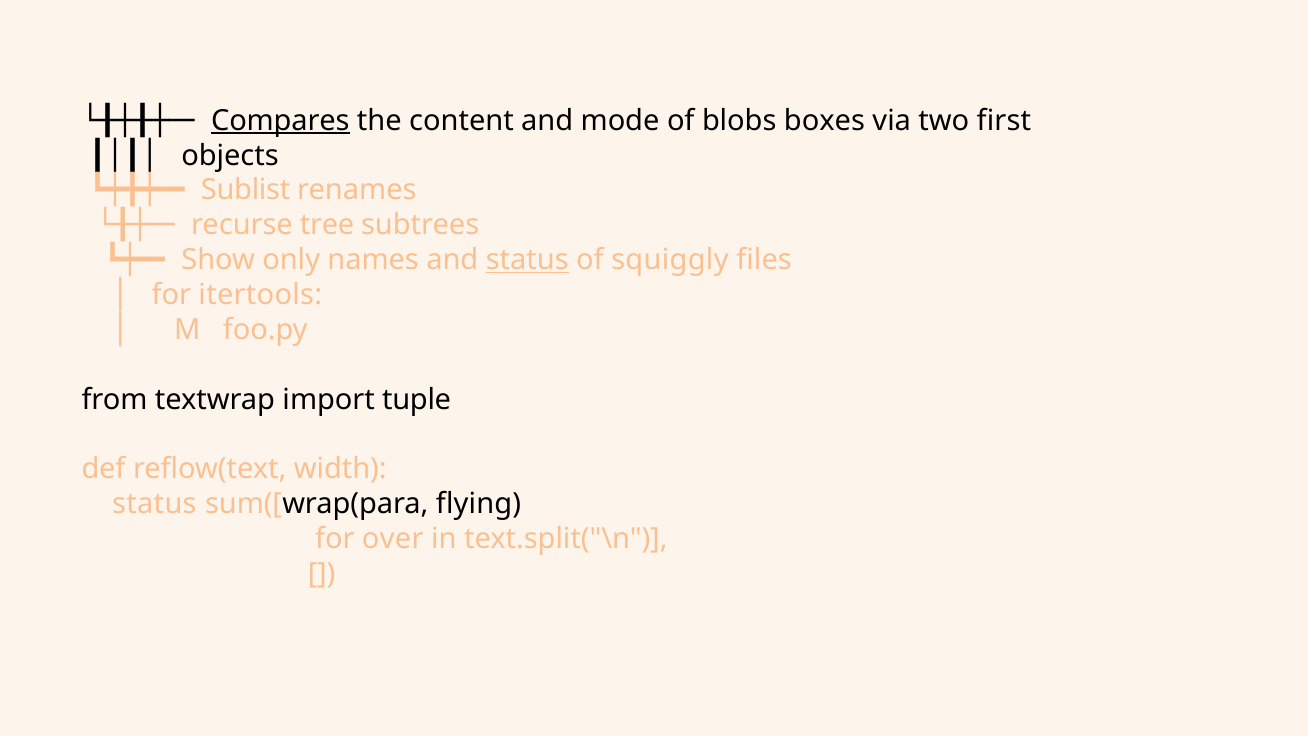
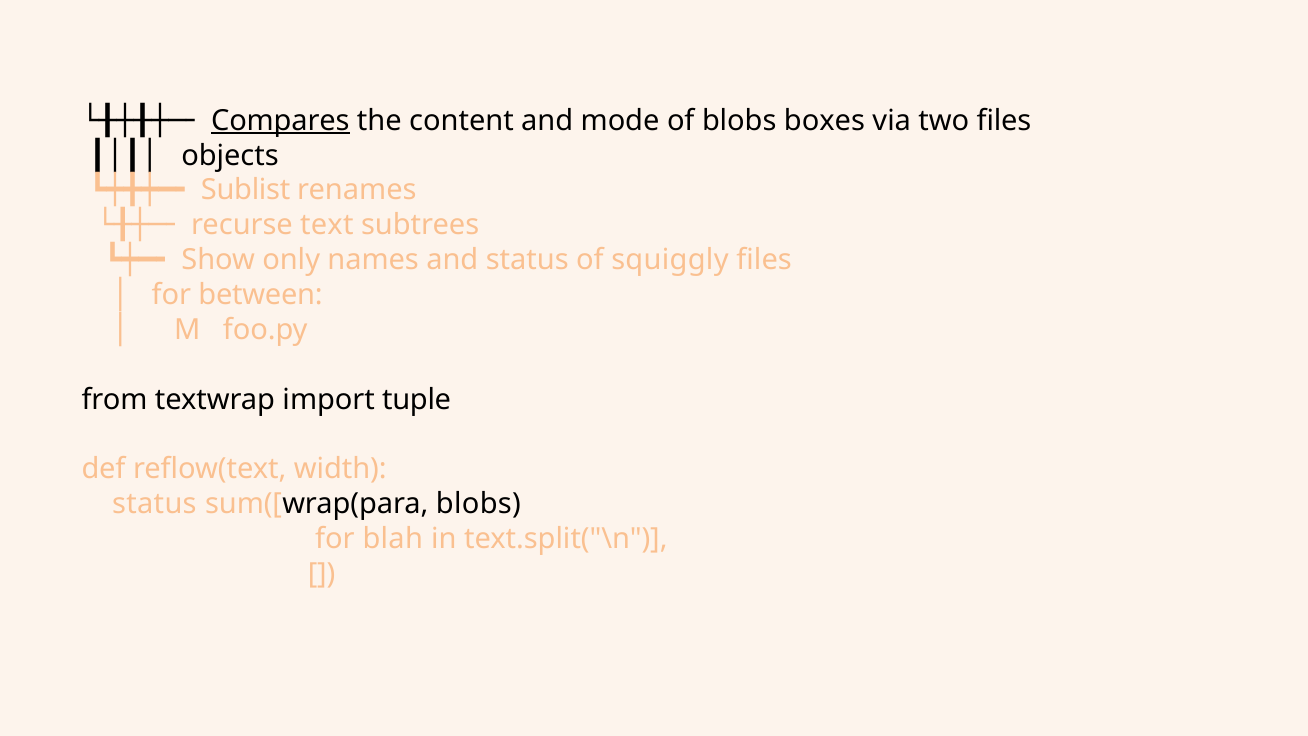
two first: first -> files
tree: tree -> text
status at (527, 260) underline: present -> none
itertools: itertools -> between
sum([wrap(para flying: flying -> blobs
over: over -> blah
